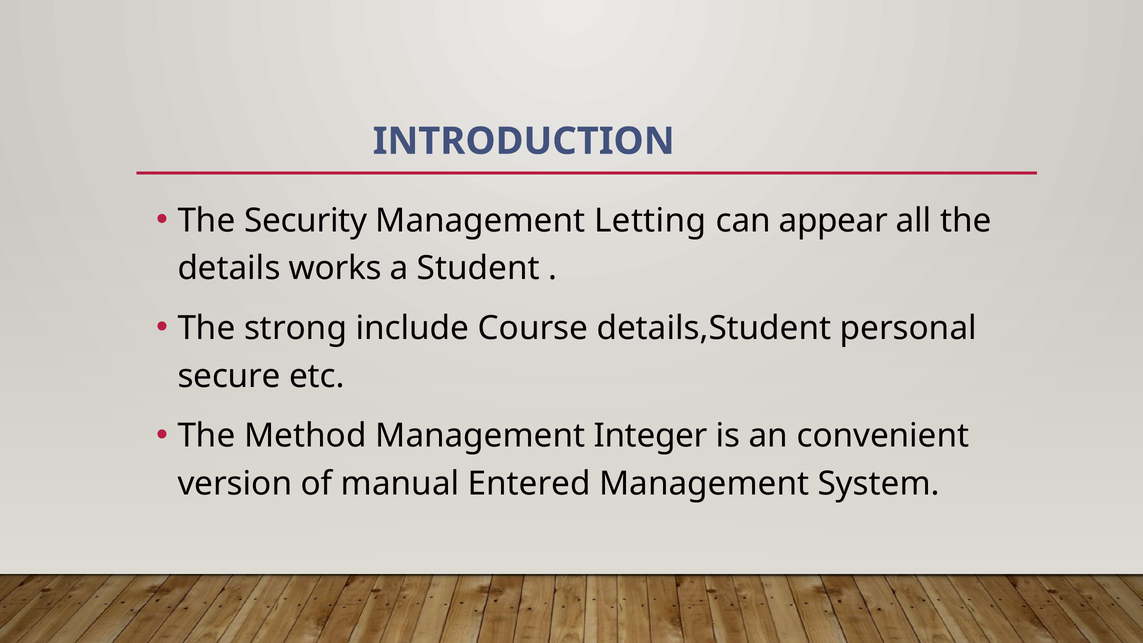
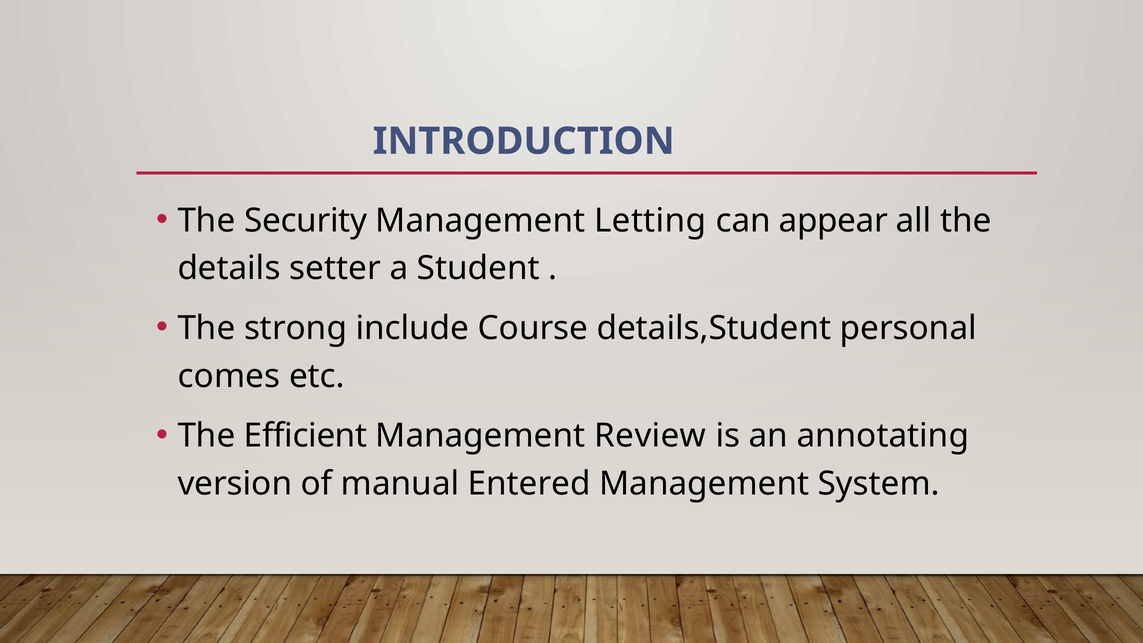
works: works -> setter
secure: secure -> comes
Method: Method -> Efficient
Integer: Integer -> Review
convenient: convenient -> annotating
